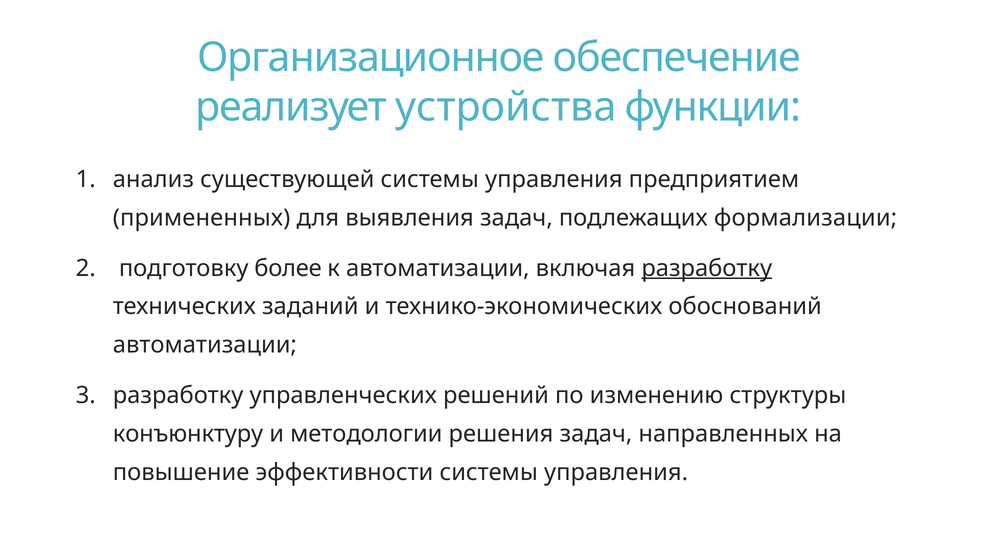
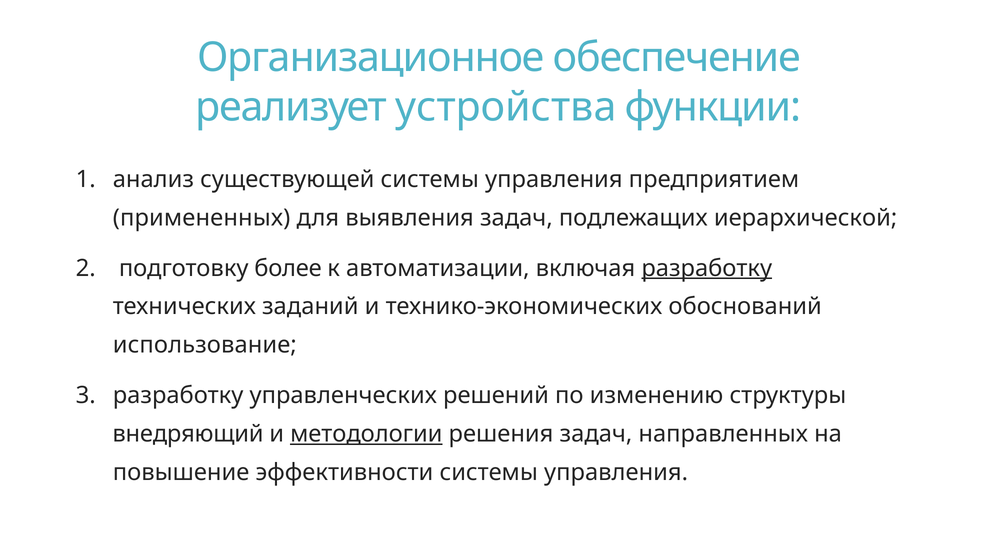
формализации: формализации -> иерархической
автоматизации at (205, 345): автоматизации -> использование
конъюнктуру: конъюнктуру -> внедряющий
методологии underline: none -> present
